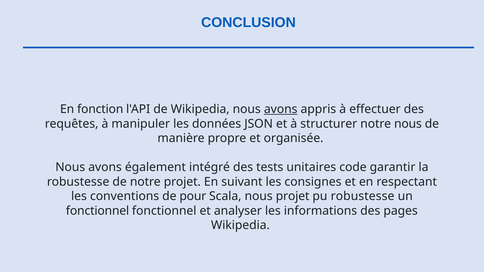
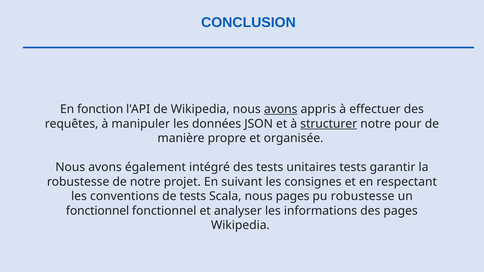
structurer underline: none -> present
notre nous: nous -> pour
unitaires code: code -> tests
de pour: pour -> tests
nous projet: projet -> pages
